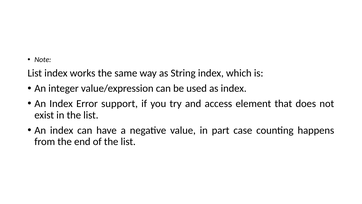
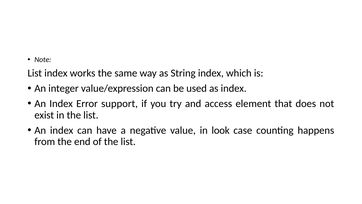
part: part -> look
